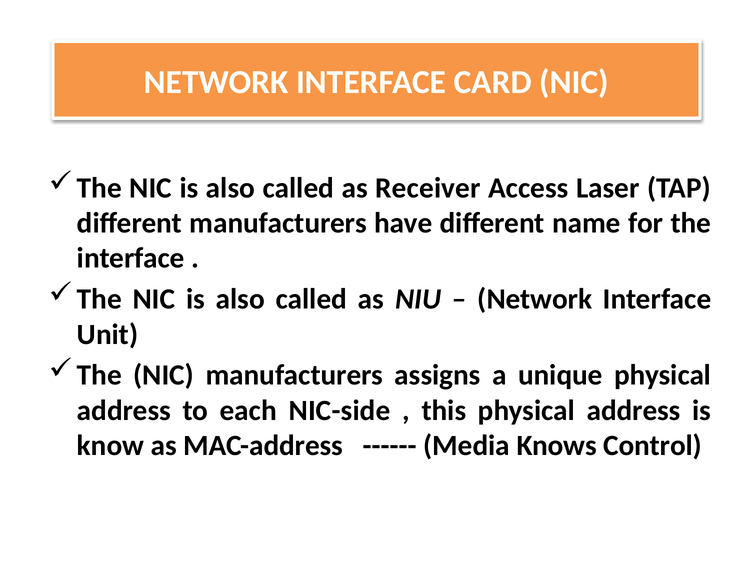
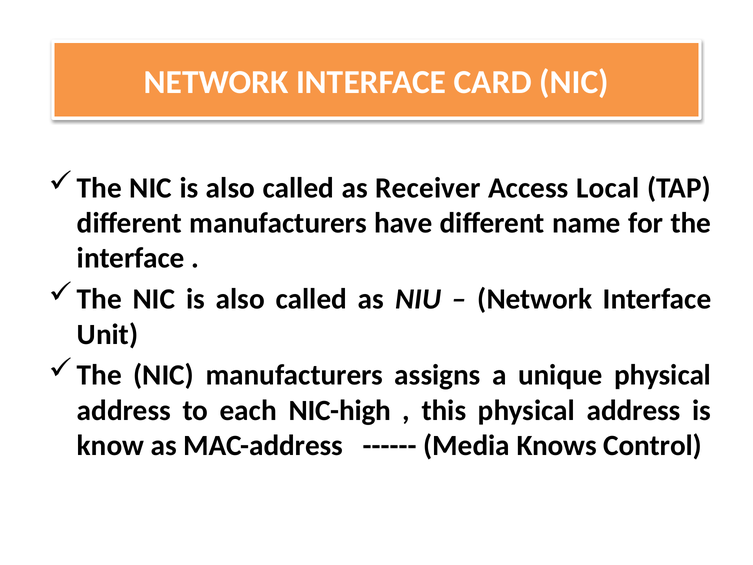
Laser: Laser -> Local
NIC-side: NIC-side -> NIC-high
